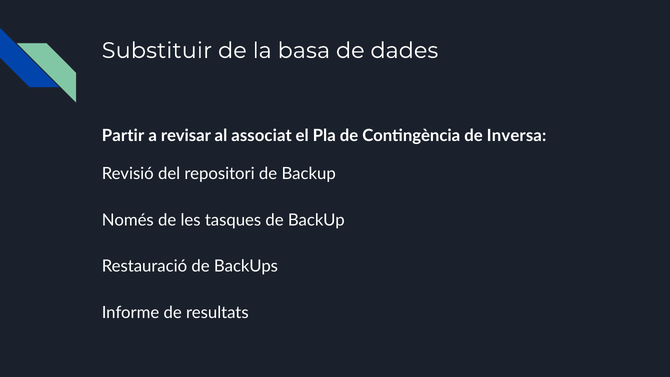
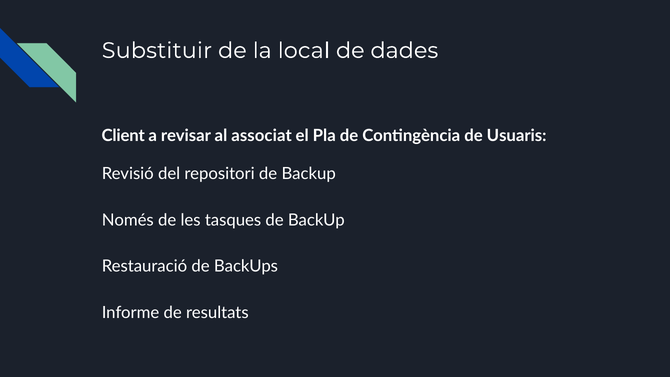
basa: basa -> local
Partir: Partir -> Client
Inversa: Inversa -> Usuaris
